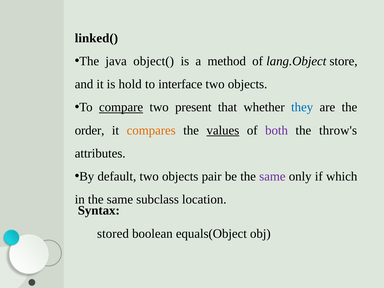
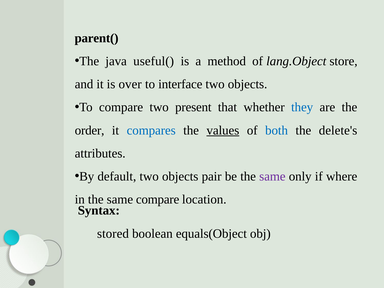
linked(: linked( -> parent(
object(: object( -> useful(
hold: hold -> over
compare at (121, 107) underline: present -> none
compares colour: orange -> blue
both colour: purple -> blue
throw's: throw's -> delete's
which: which -> where
same subclass: subclass -> compare
